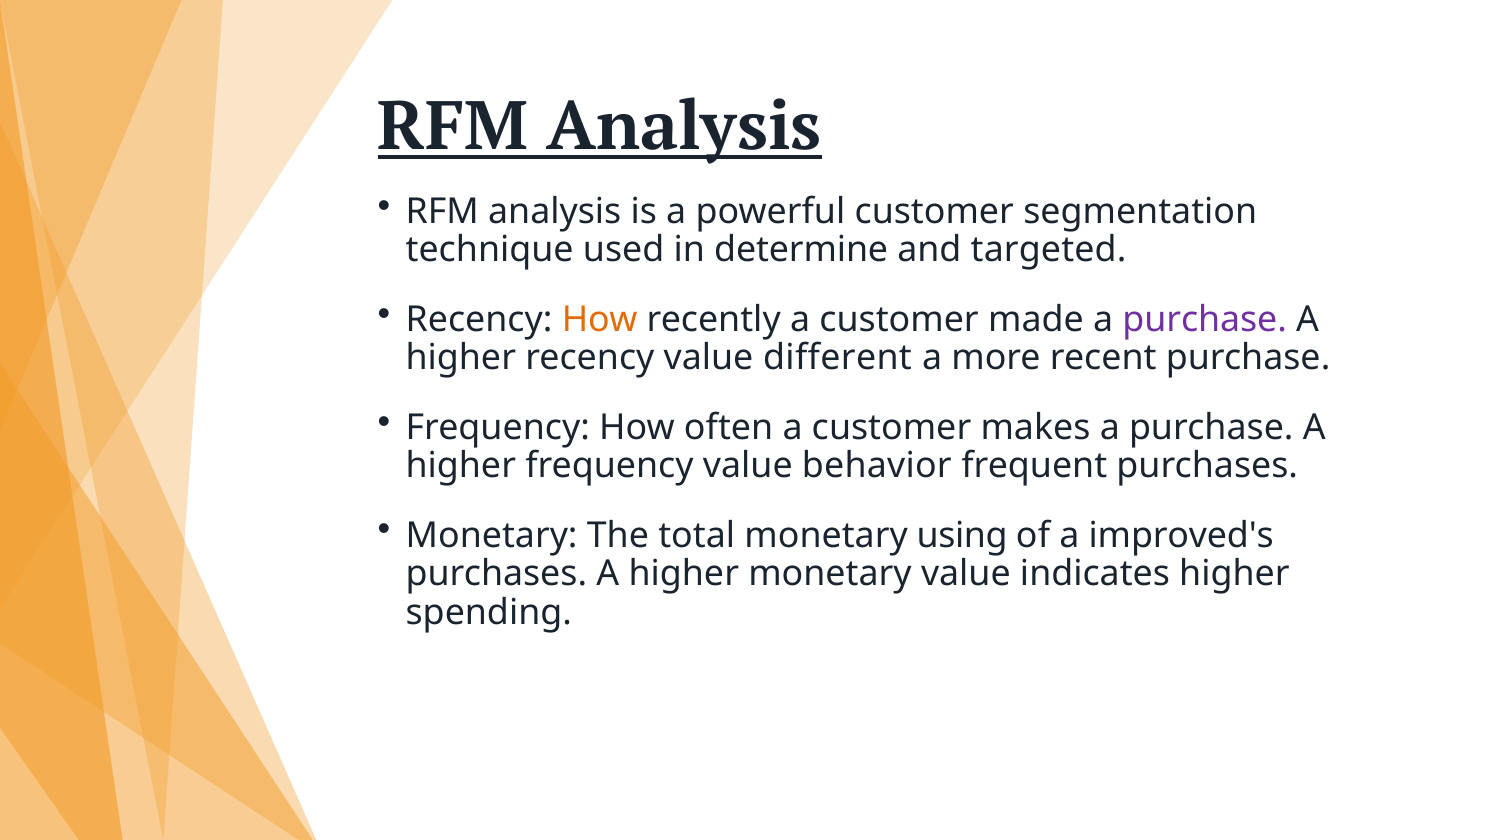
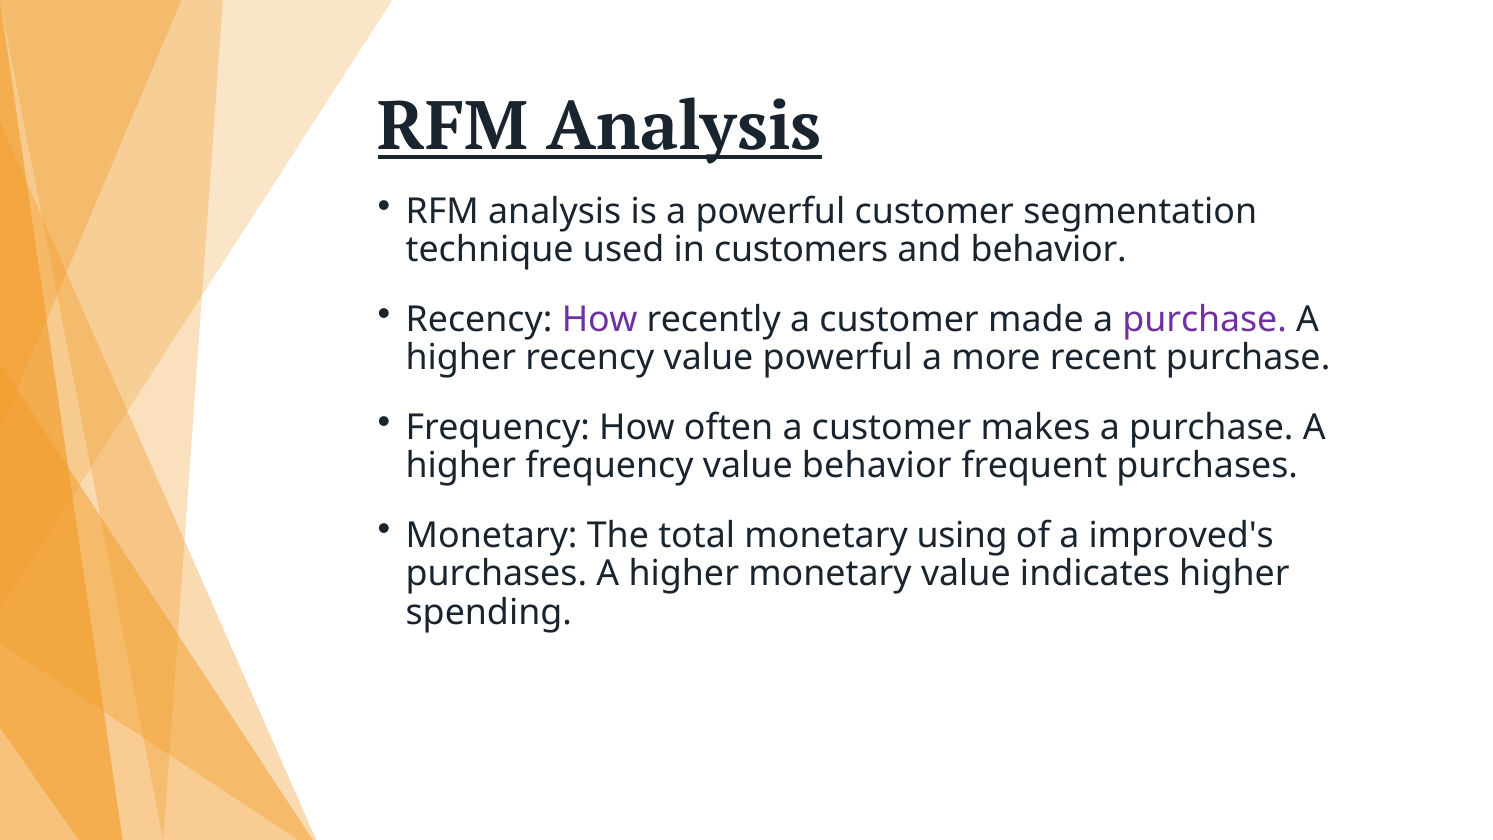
determine: determine -> customers
and targeted: targeted -> behavior
How at (600, 319) colour: orange -> purple
value different: different -> powerful
